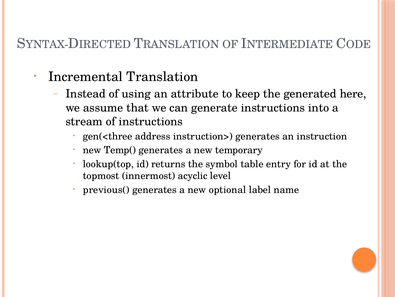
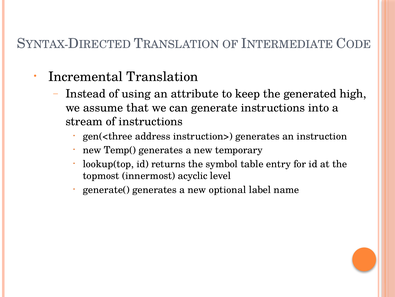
here: here -> high
previous(: previous( -> generate(
